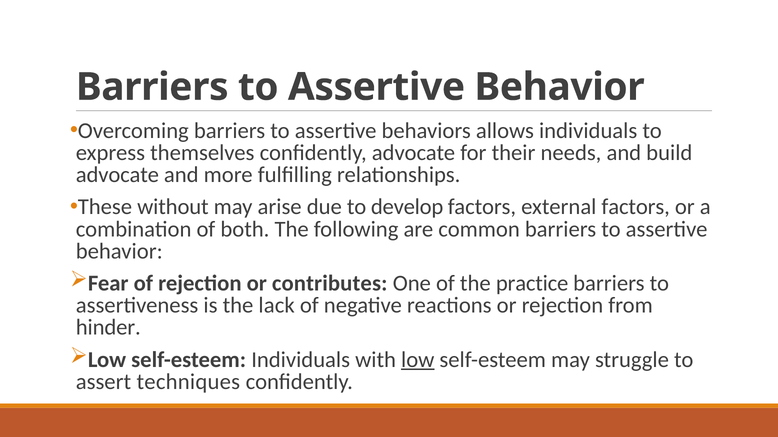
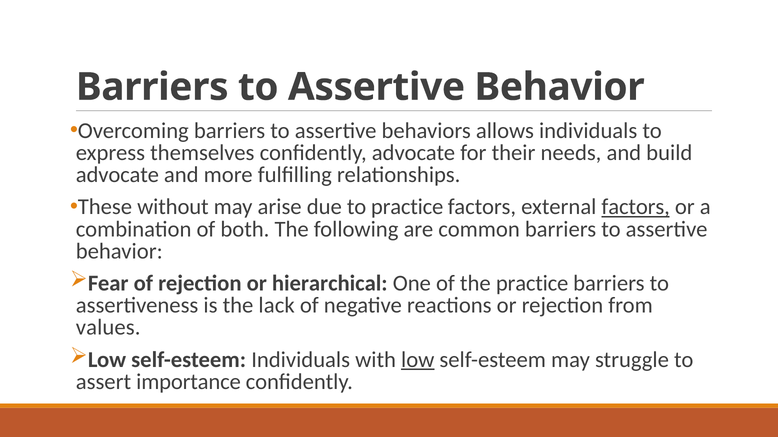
to develop: develop -> practice
factors at (636, 207) underline: none -> present
contributes: contributes -> hierarchical
hinder: hinder -> values
techniques: techniques -> importance
